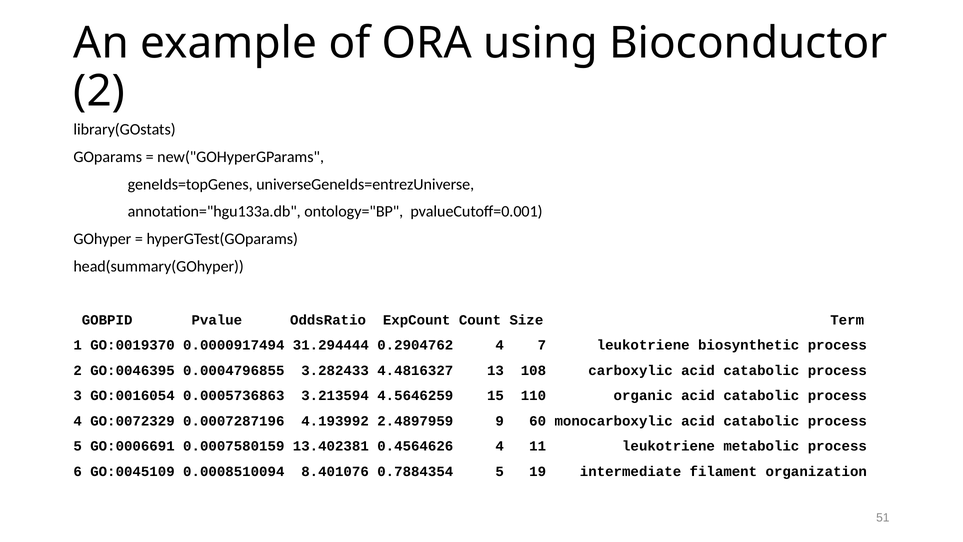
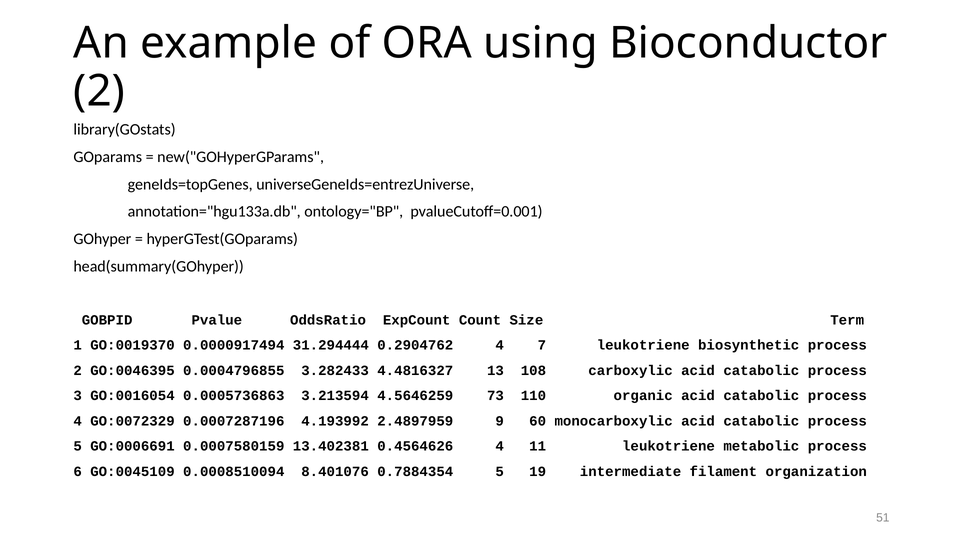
15: 15 -> 73
